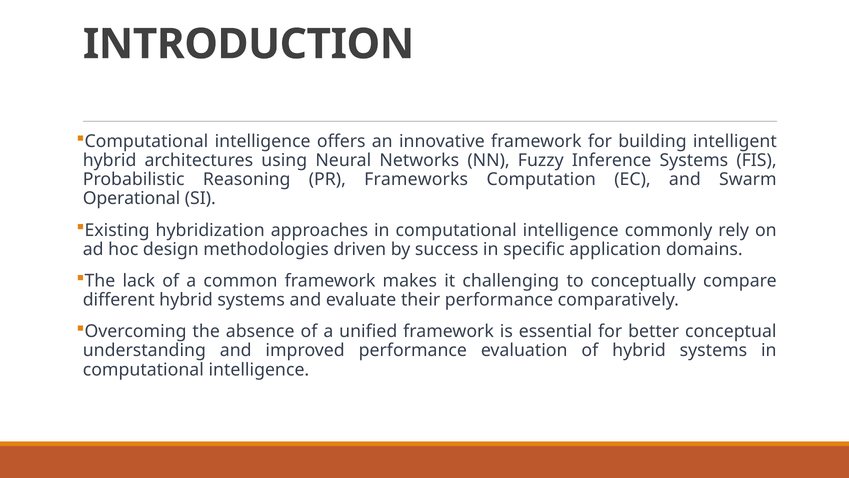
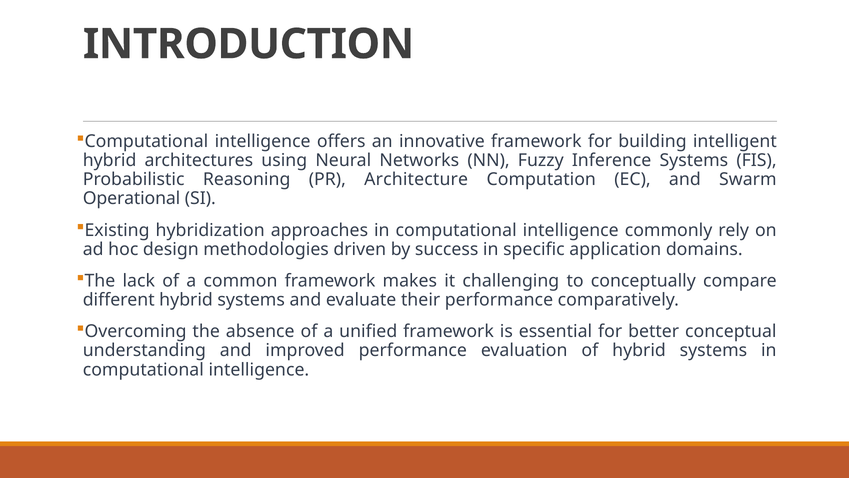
Frameworks: Frameworks -> Architecture
